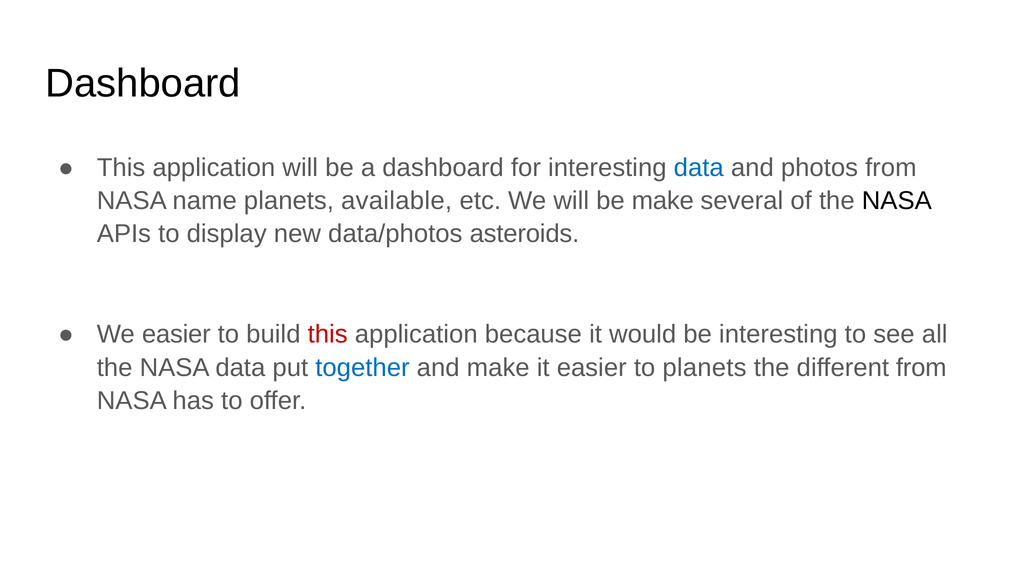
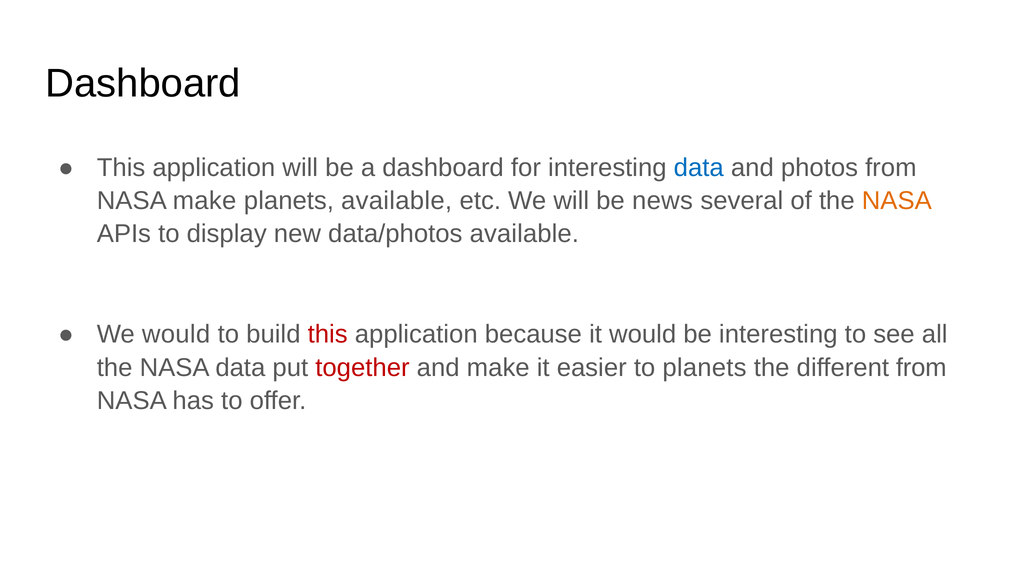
NASA name: name -> make
be make: make -> news
NASA at (897, 201) colour: black -> orange
data/photos asteroids: asteroids -> available
We easier: easier -> would
together colour: blue -> red
